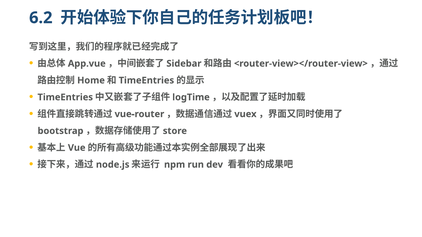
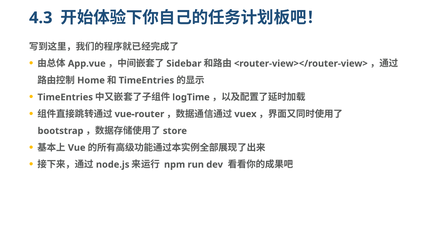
6.2: 6.2 -> 4.3
